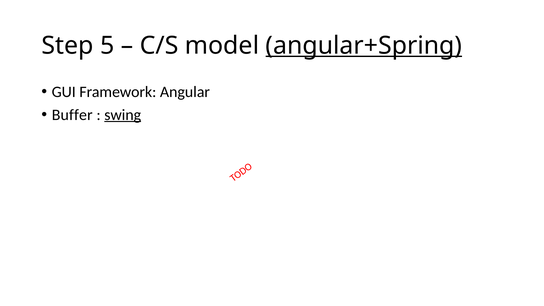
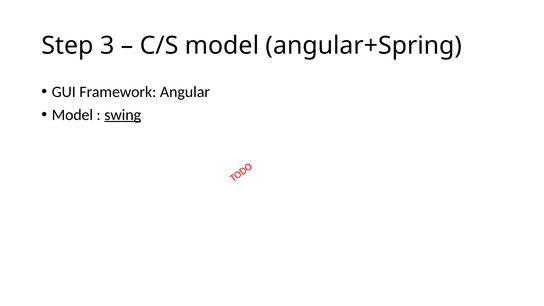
5: 5 -> 3
angular+Spring underline: present -> none
Buffer at (72, 115): Buffer -> Model
